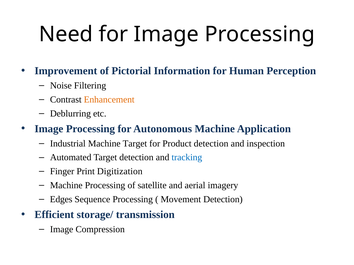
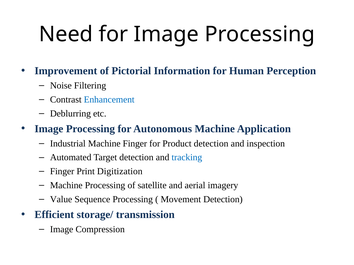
Enhancement colour: orange -> blue
Machine Target: Target -> Finger
Edges: Edges -> Value
